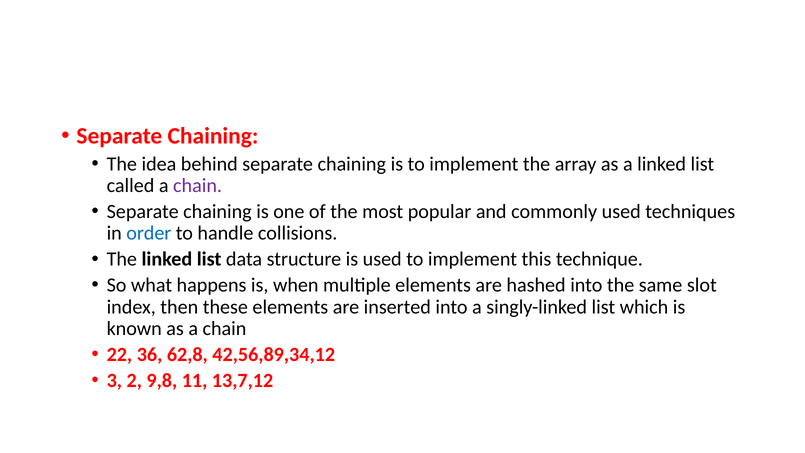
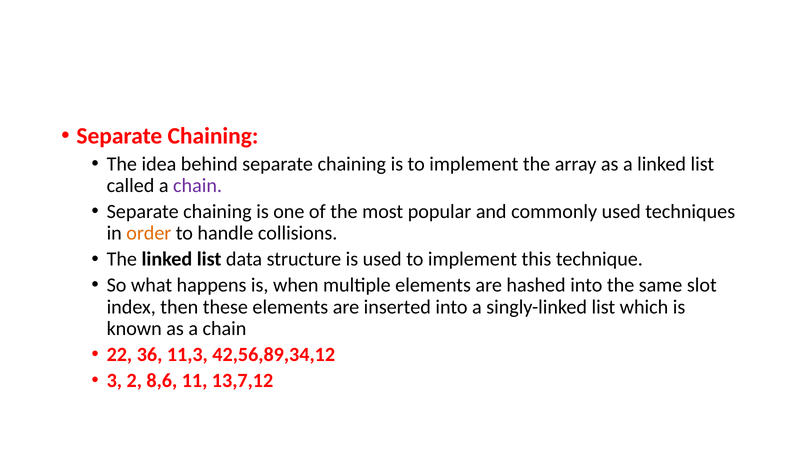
order colour: blue -> orange
62,8: 62,8 -> 11,3
9,8: 9,8 -> 8,6
